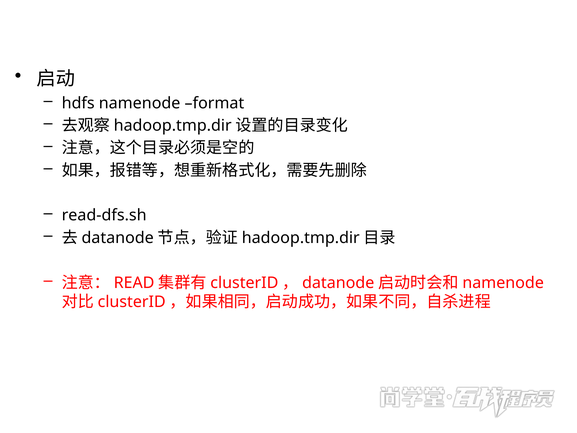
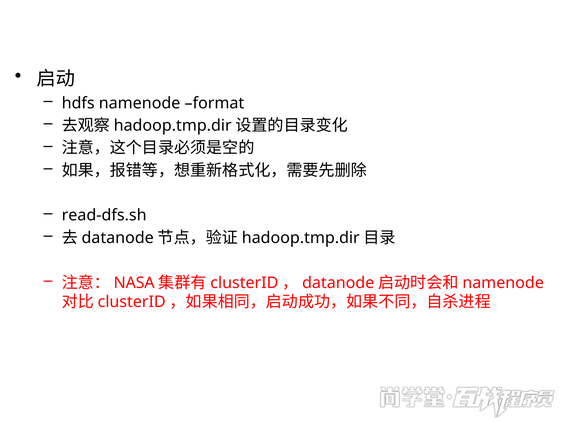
READ: READ -> NASA
